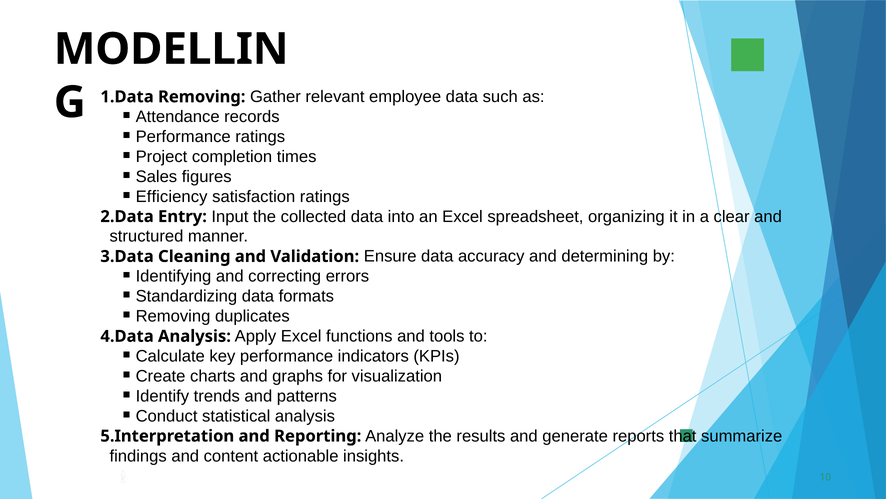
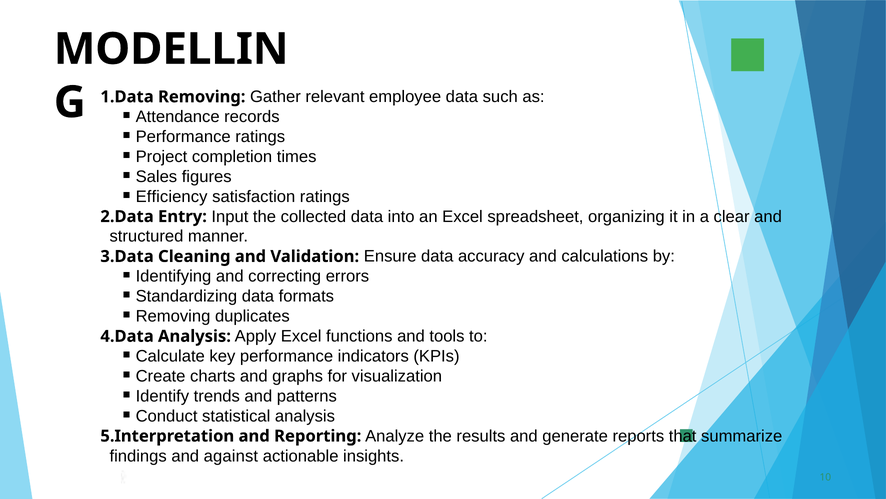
determining: determining -> calculations
content: content -> against
